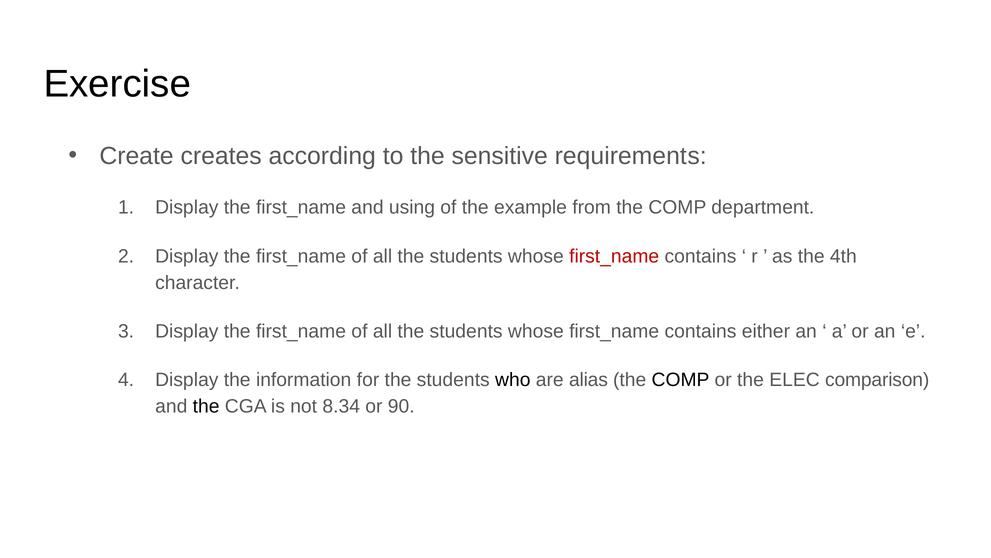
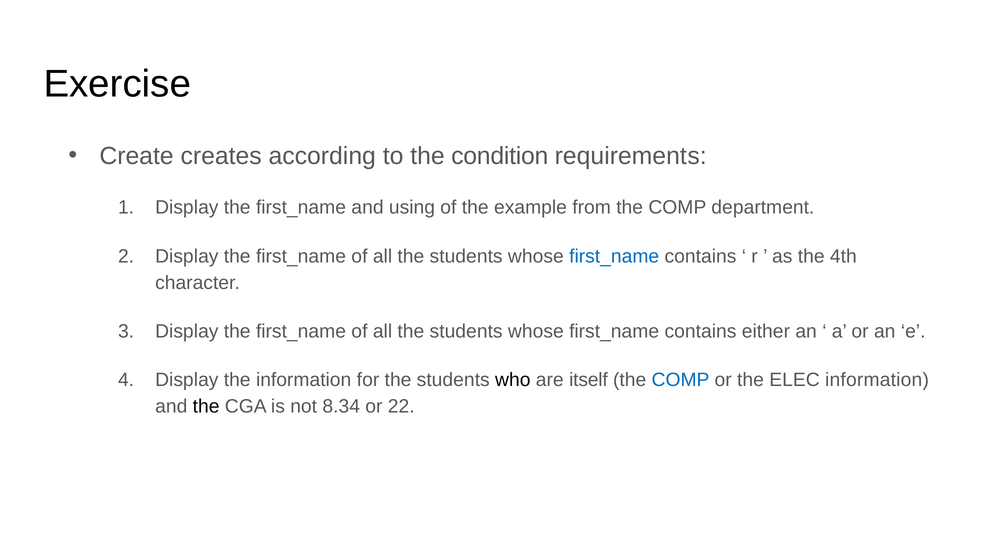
sensitive: sensitive -> condition
first_name at (614, 256) colour: red -> blue
alias: alias -> itself
COMP at (680, 380) colour: black -> blue
ELEC comparison: comparison -> information
90: 90 -> 22
